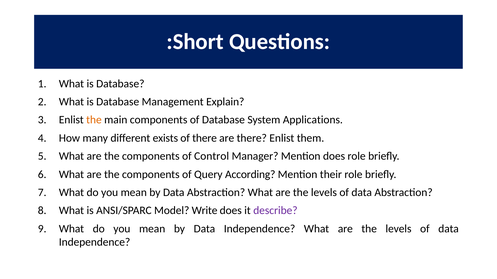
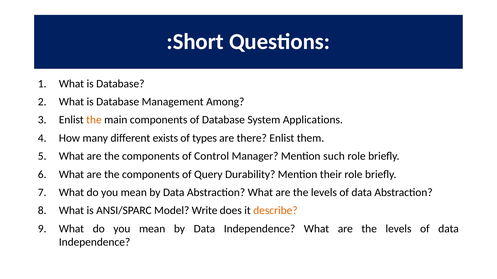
Explain: Explain -> Among
of there: there -> types
Mention does: does -> such
According: According -> Durability
describe colour: purple -> orange
